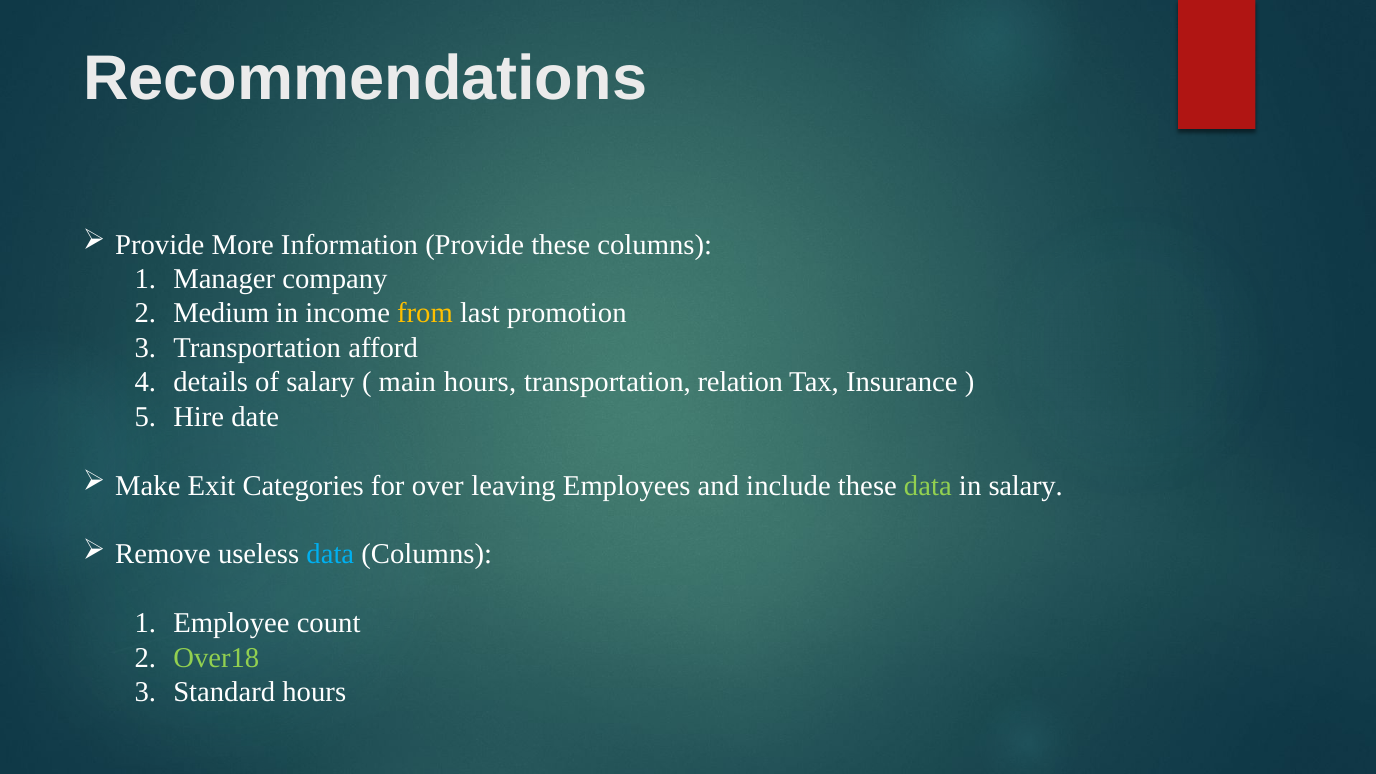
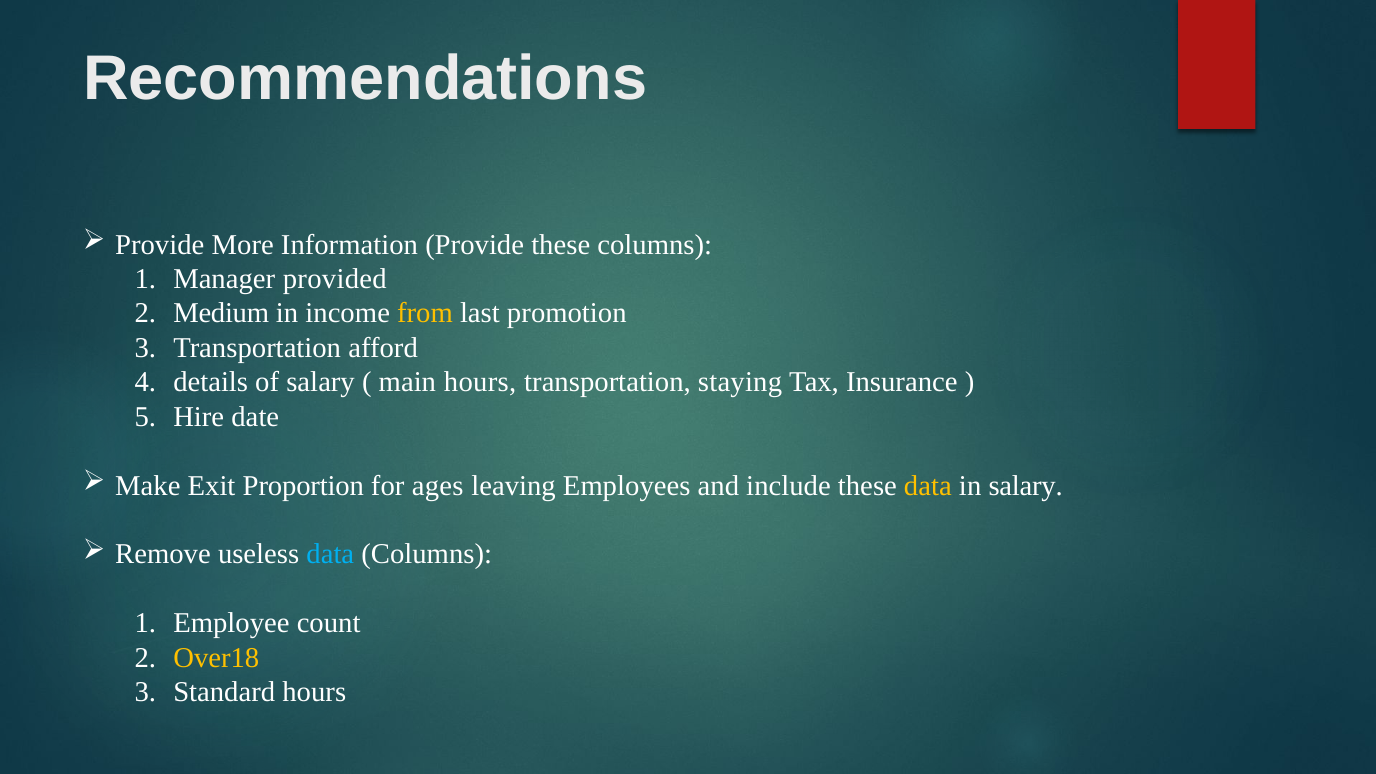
company: company -> provided
relation: relation -> staying
Categories: Categories -> Proportion
over: over -> ages
data at (928, 486) colour: light green -> yellow
Over18 colour: light green -> yellow
